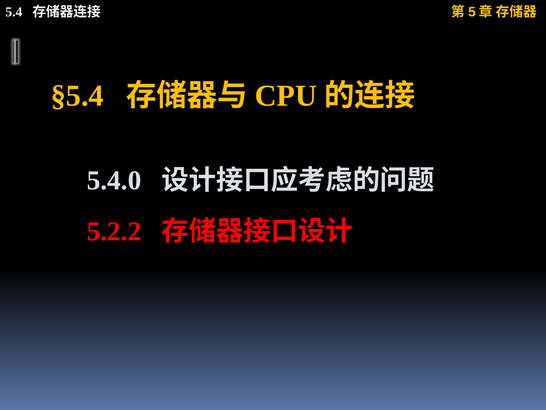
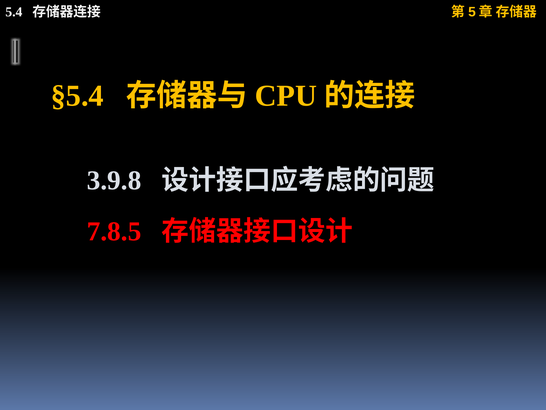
5.4.0: 5.4.0 -> 3.9.8
5.2.2: 5.2.2 -> 7.8.5
